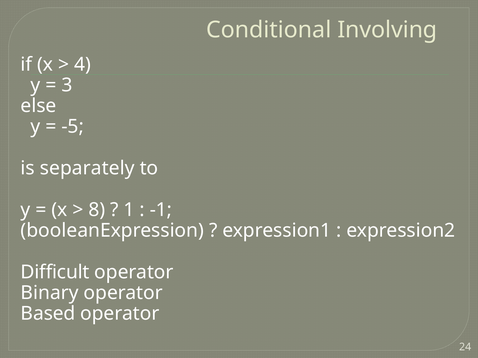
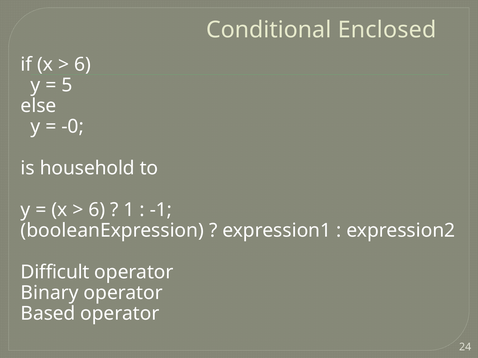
Involving: Involving -> Enclosed
4 at (83, 64): 4 -> 6
3: 3 -> 5
-5: -5 -> -0
separately: separately -> household
8 at (97, 210): 8 -> 6
